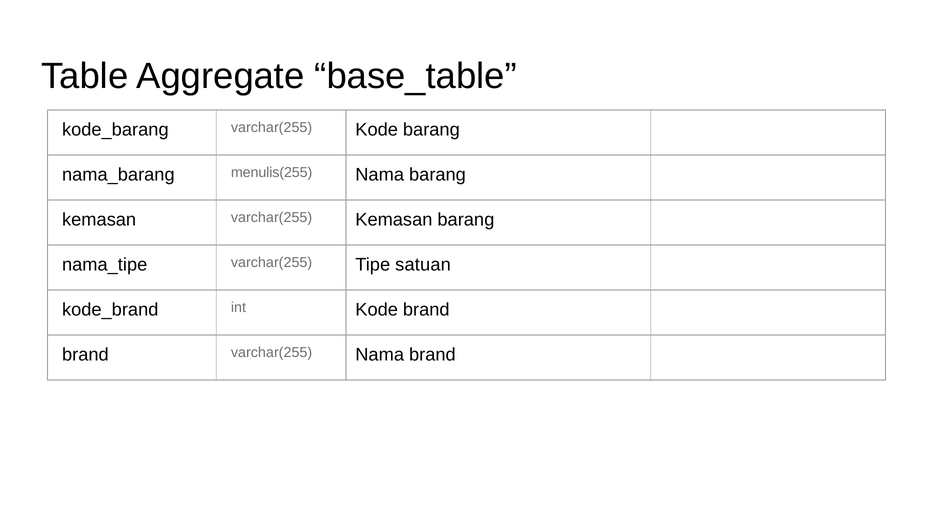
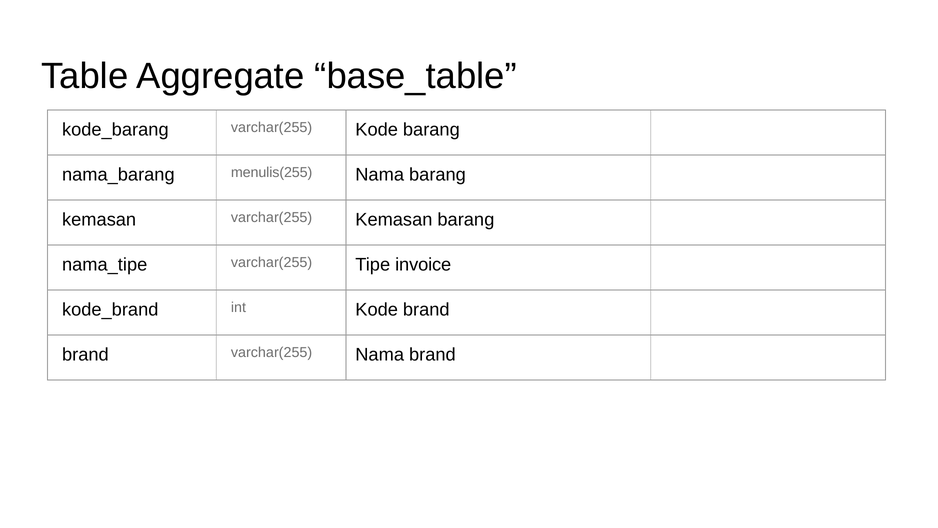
satuan: satuan -> invoice
